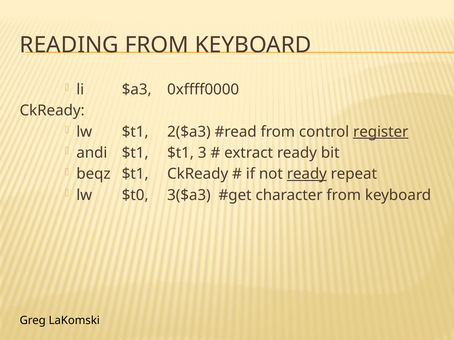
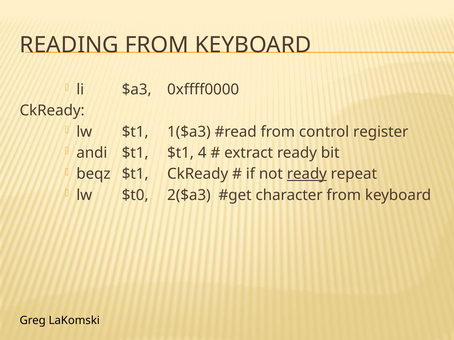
2($a3: 2($a3 -> 1($a3
register underline: present -> none
3: 3 -> 4
3($a3: 3($a3 -> 2($a3
